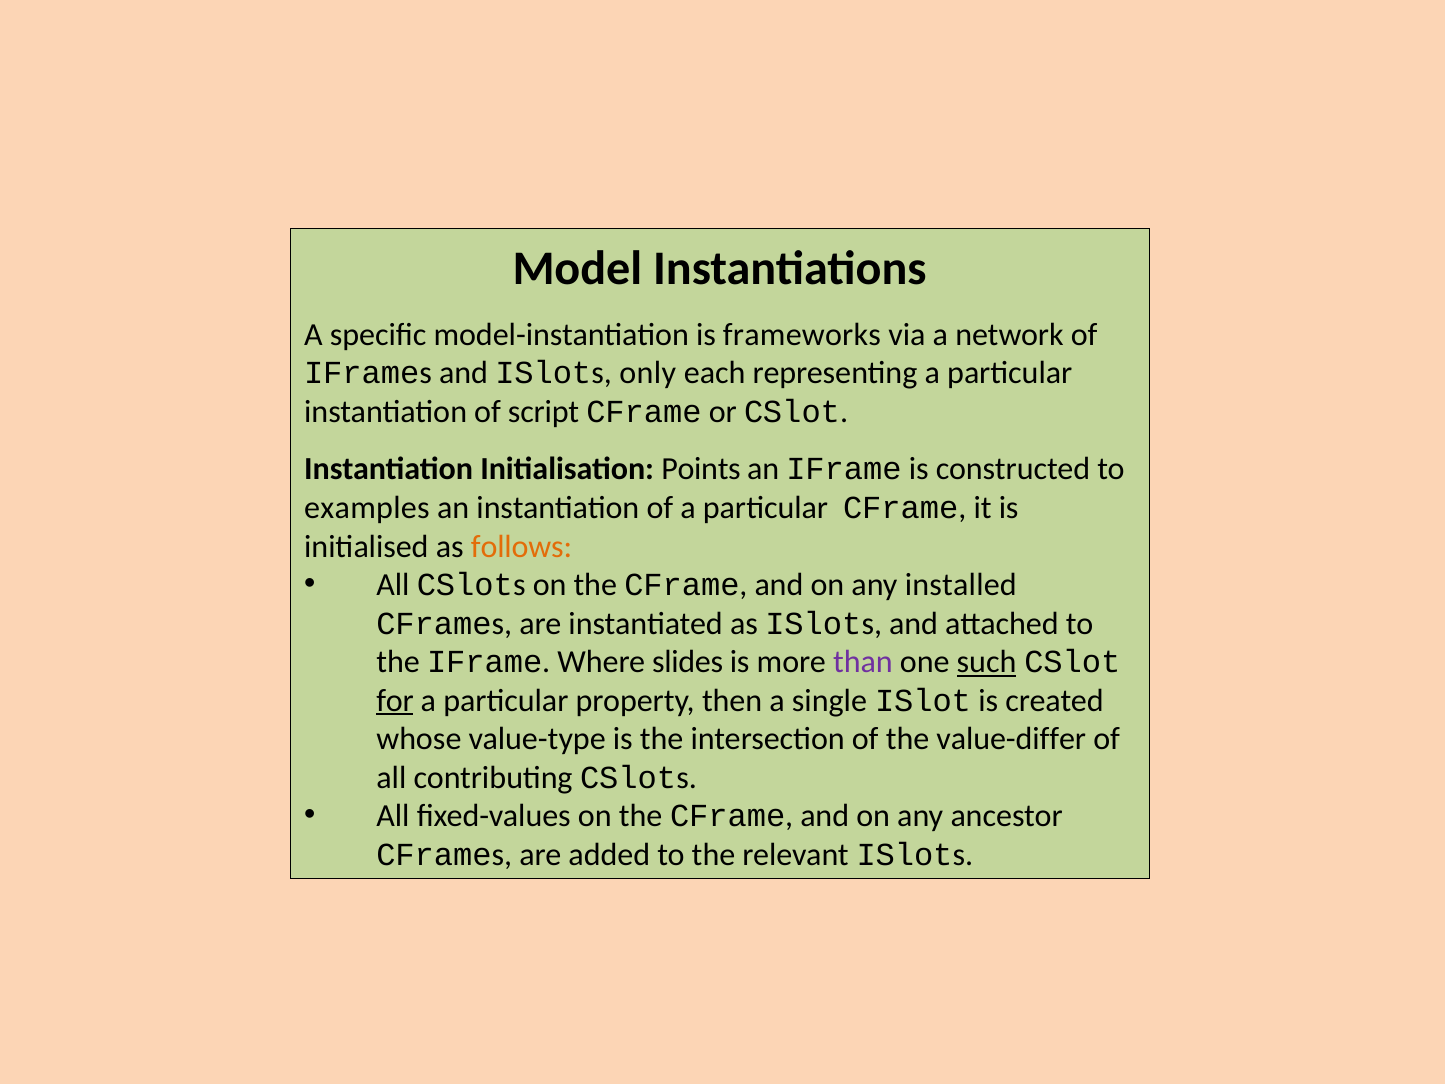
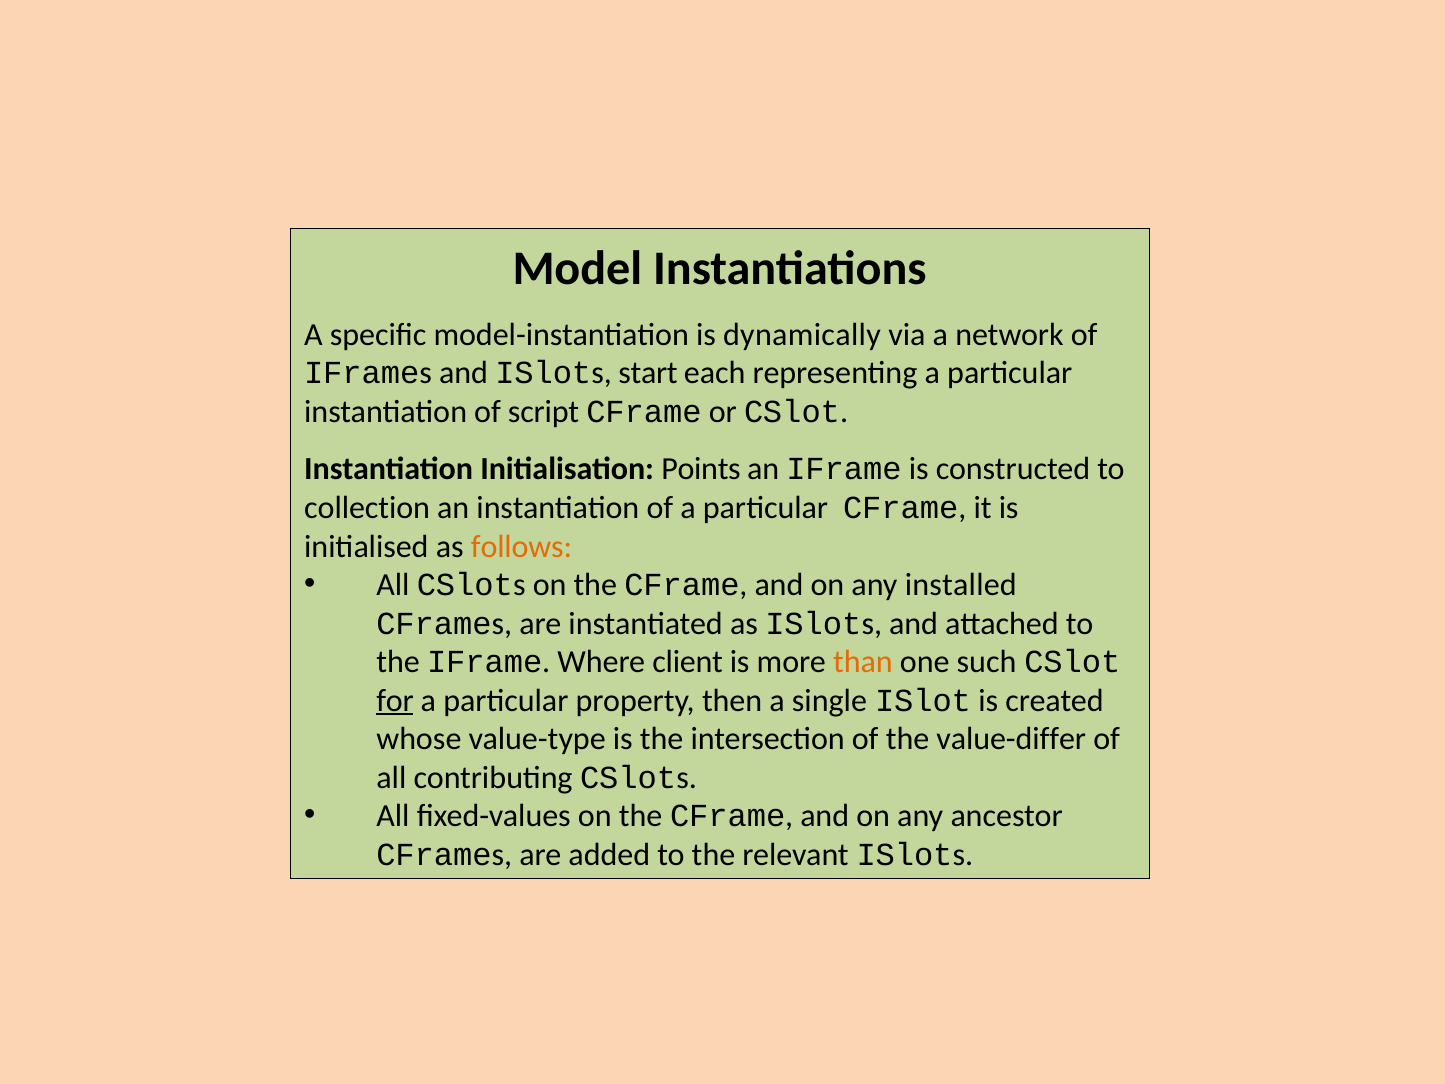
frameworks: frameworks -> dynamically
only: only -> start
examples: examples -> collection
slides: slides -> client
than colour: purple -> orange
such underline: present -> none
